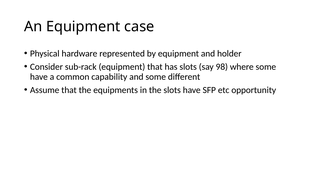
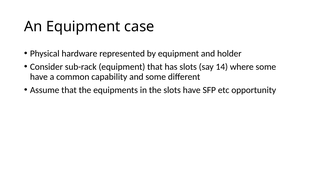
98: 98 -> 14
